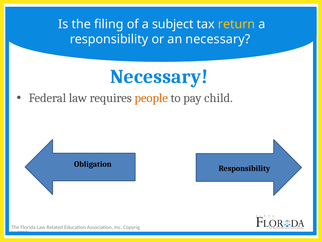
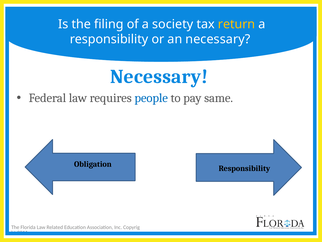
subject: subject -> society
people colour: orange -> blue
child: child -> same
